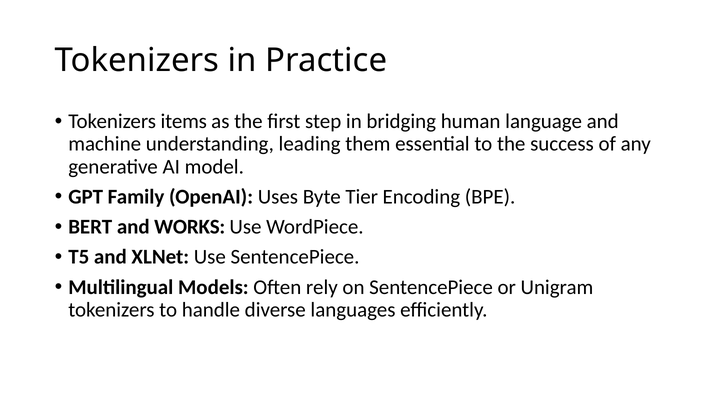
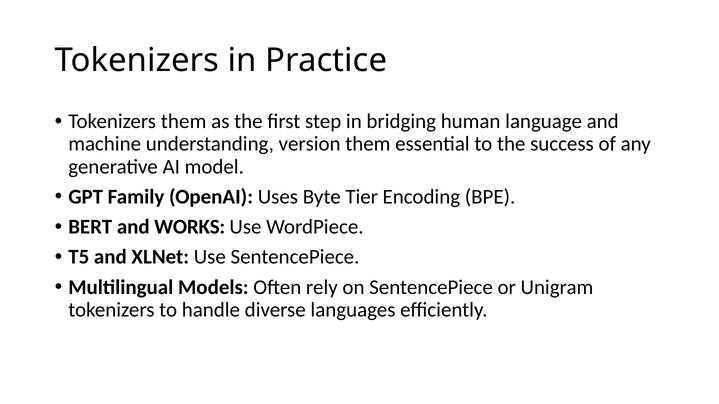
Tokenizers items: items -> them
leading: leading -> version
